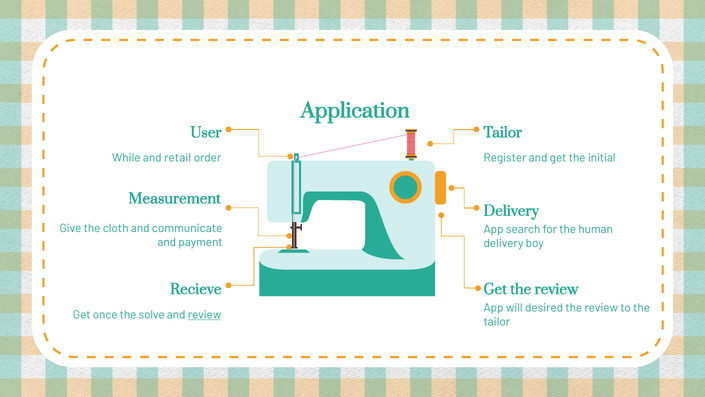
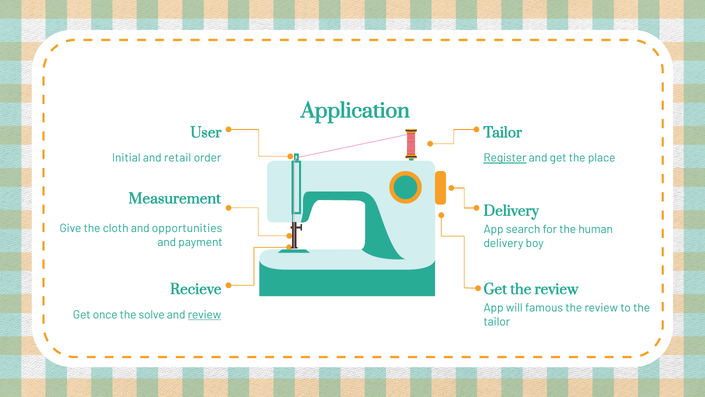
While: While -> Initial
Register underline: none -> present
initial: initial -> place
communicate: communicate -> opportunities
desired: desired -> famous
